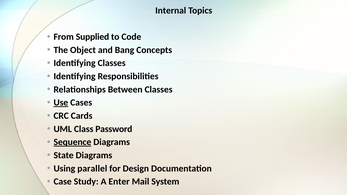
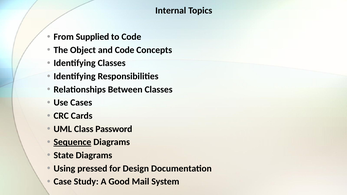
and Bang: Bang -> Code
Use underline: present -> none
parallel: parallel -> pressed
Enter: Enter -> Good
